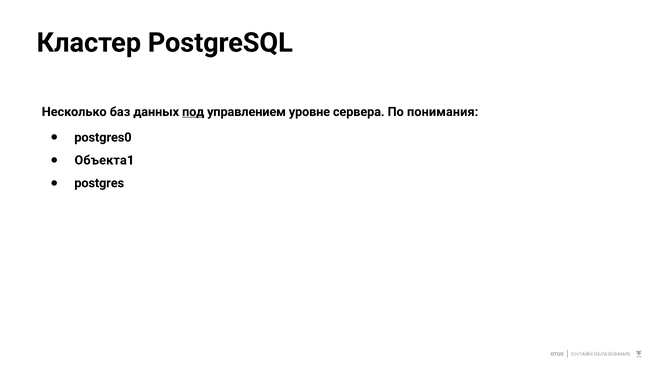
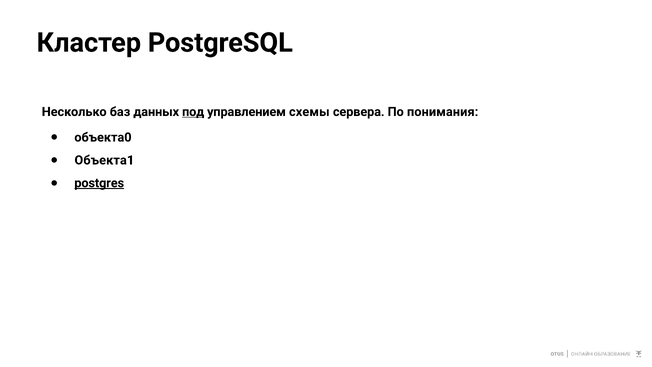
уровне: уровне -> схемы
postgres0: postgres0 -> объекта0
postgres underline: none -> present
